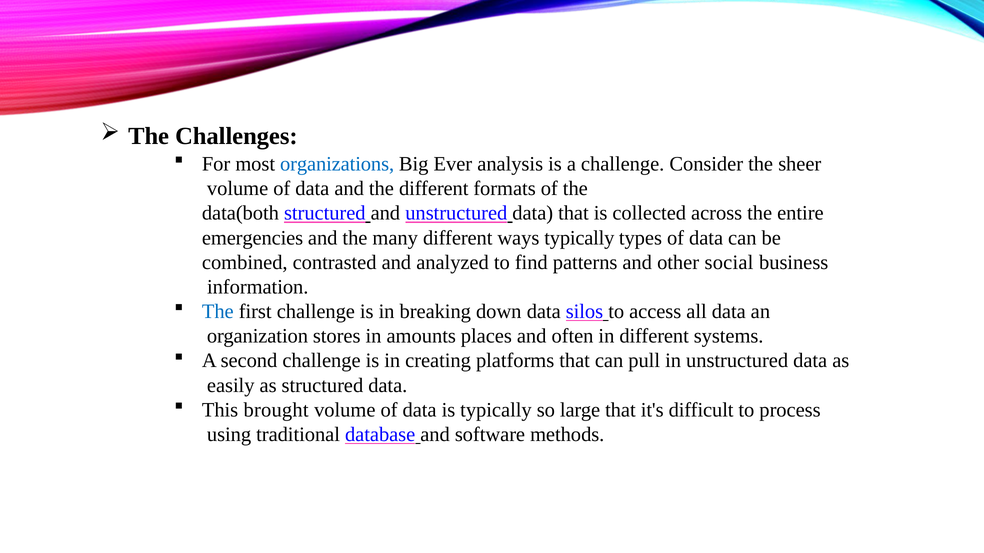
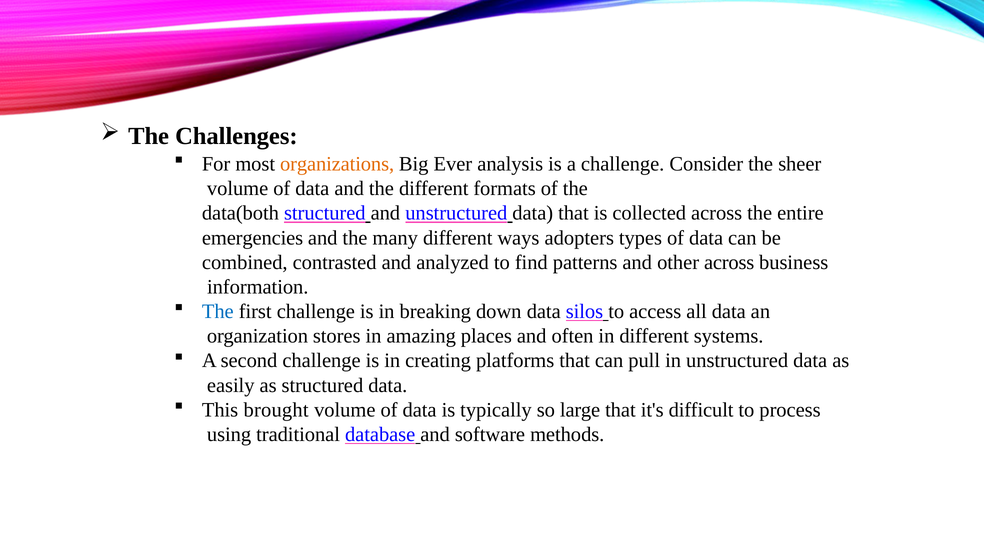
organizations colour: blue -> orange
ways typically: typically -> adopters
other social: social -> across
amounts: amounts -> amazing
